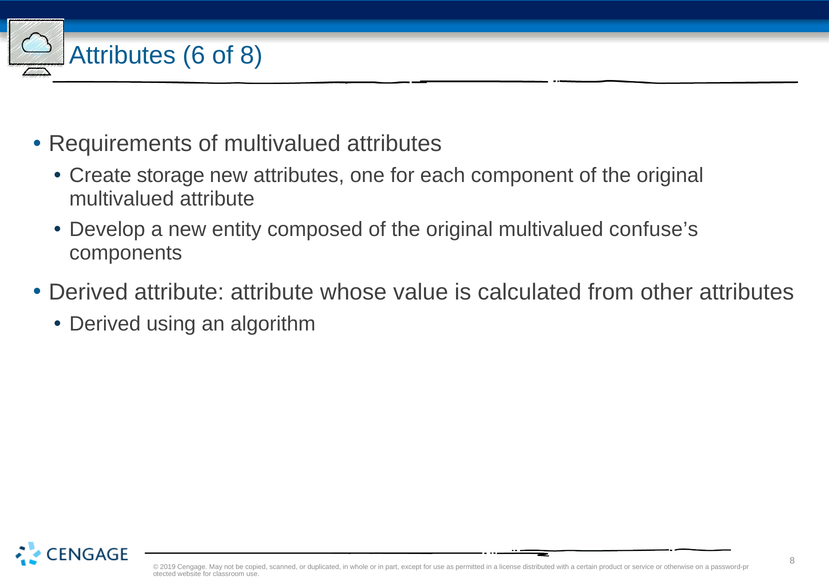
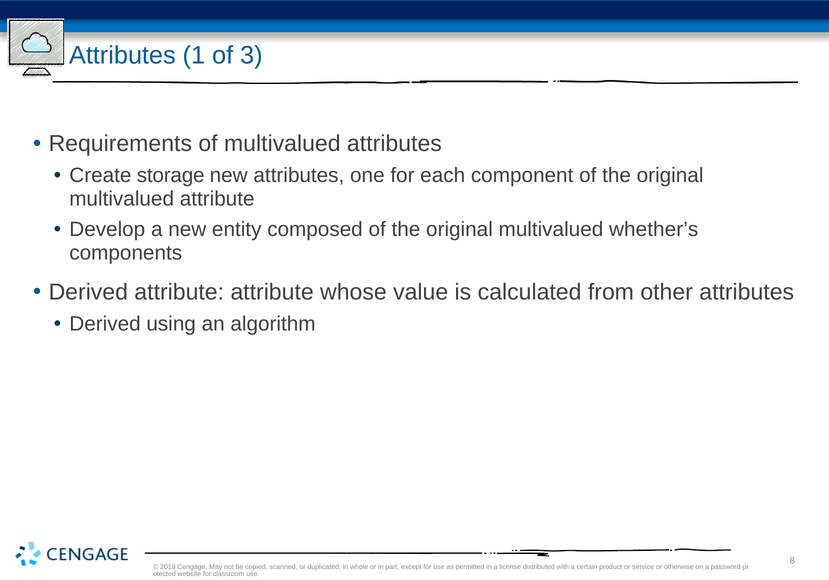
6: 6 -> 1
of 8: 8 -> 3
confuse’s: confuse’s -> whether’s
